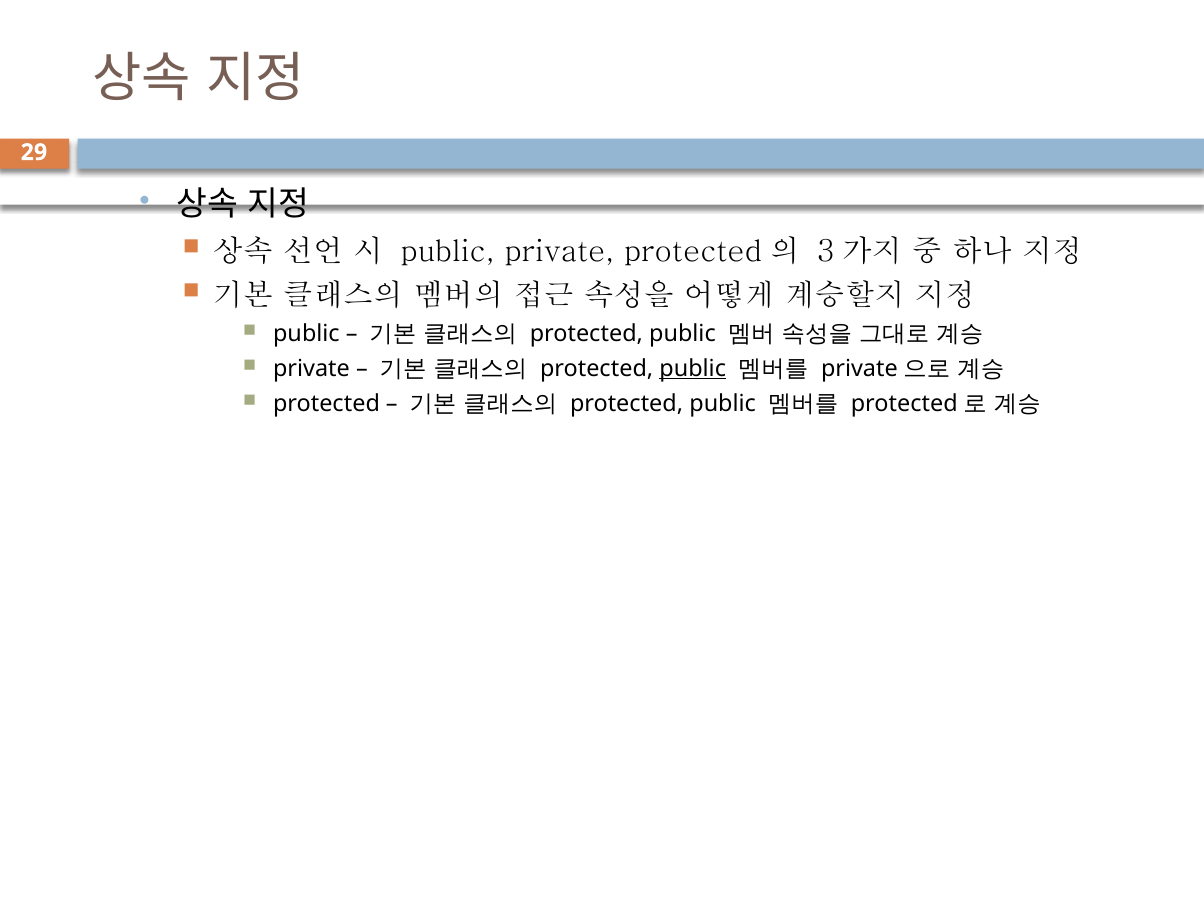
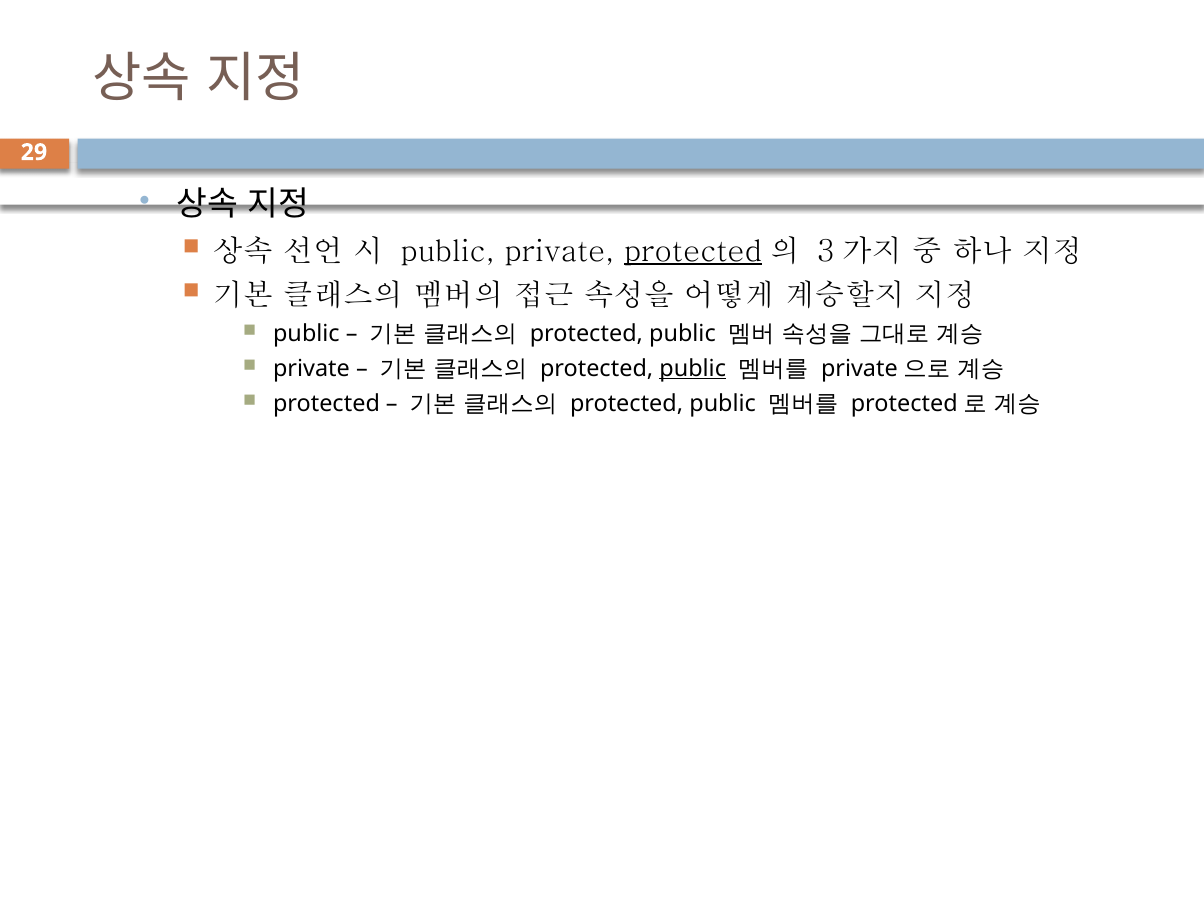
protected at (693, 251) underline: none -> present
